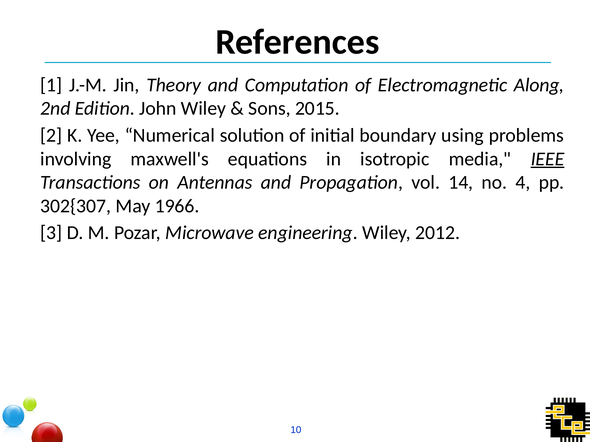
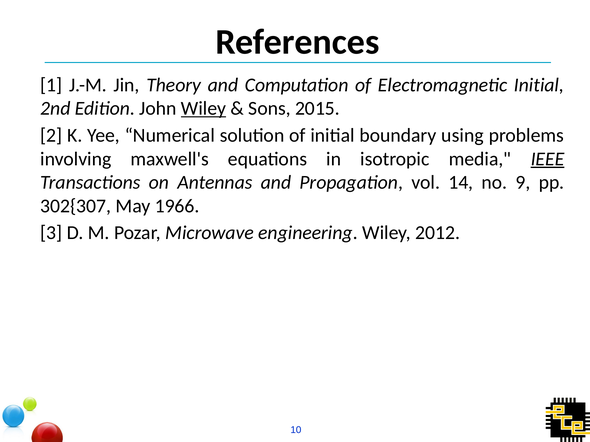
Electromagnetic Along: Along -> Initial
Wiley at (204, 109) underline: none -> present
4: 4 -> 9
